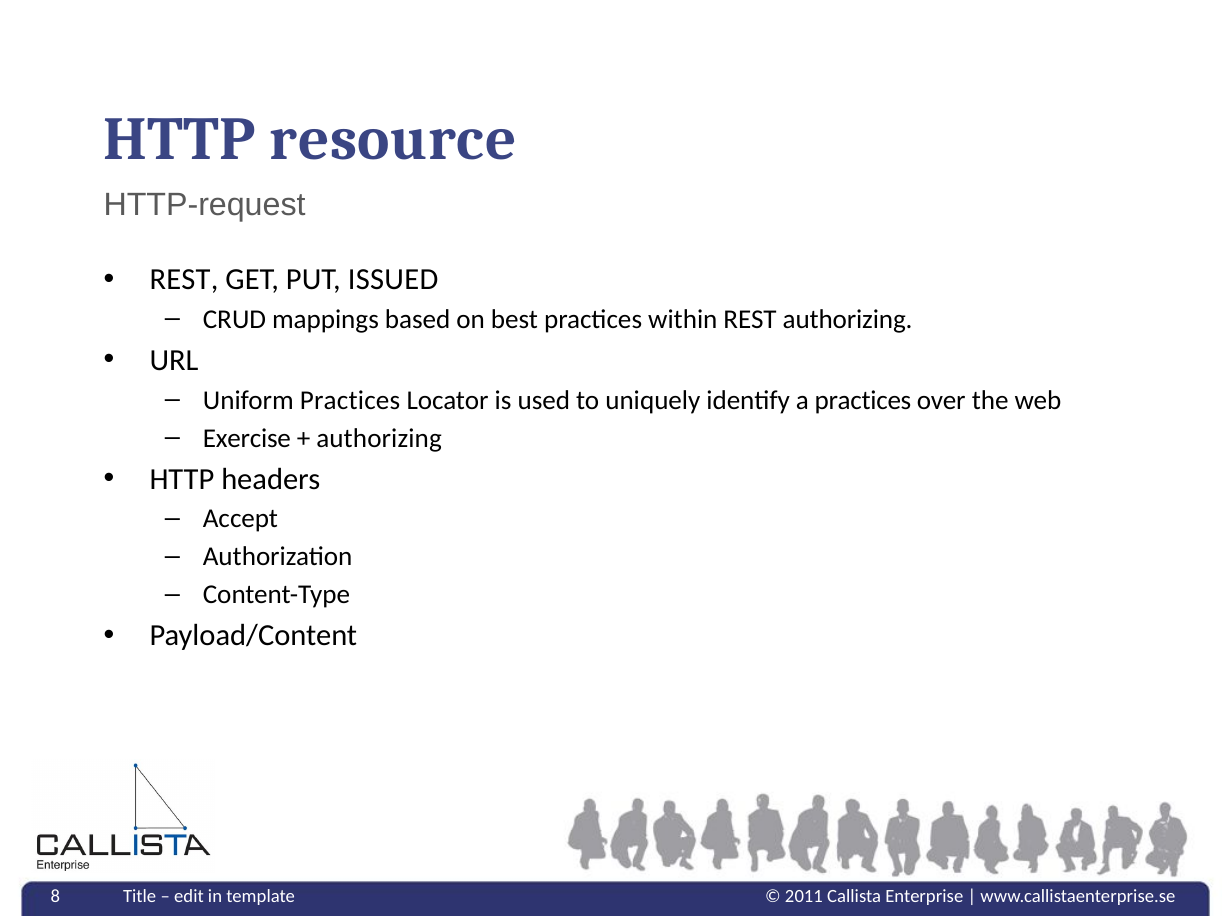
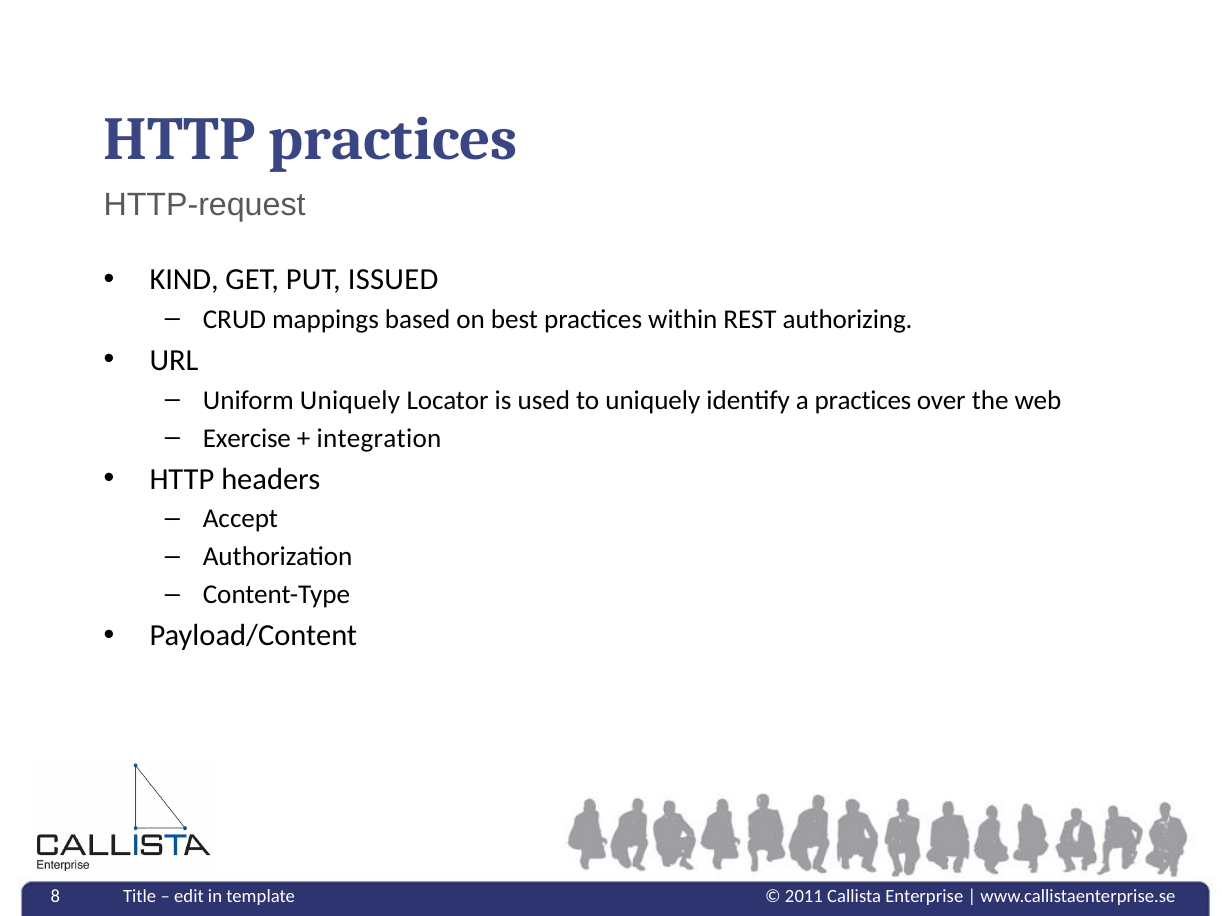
HTTP resource: resource -> practices
REST at (184, 280): REST -> KIND
Uniform Practices: Practices -> Uniquely
authorizing at (379, 438): authorizing -> integration
